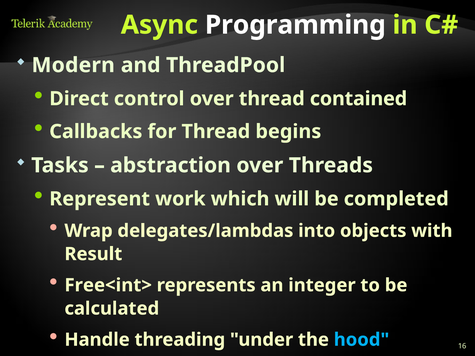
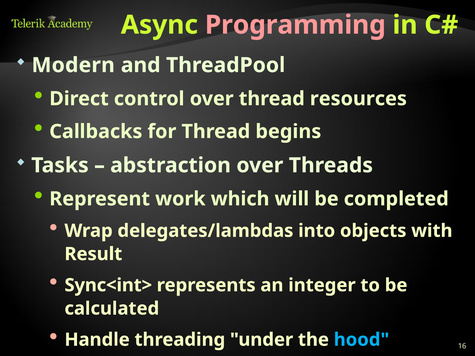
Programming colour: white -> pink
contained: contained -> resources
Free<int>: Free<int> -> Sync<int>
